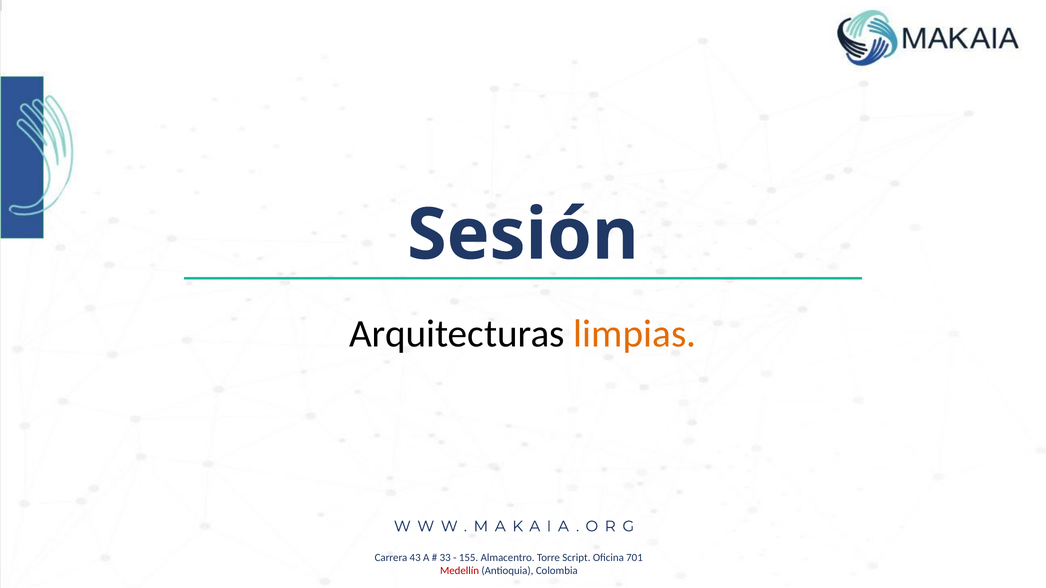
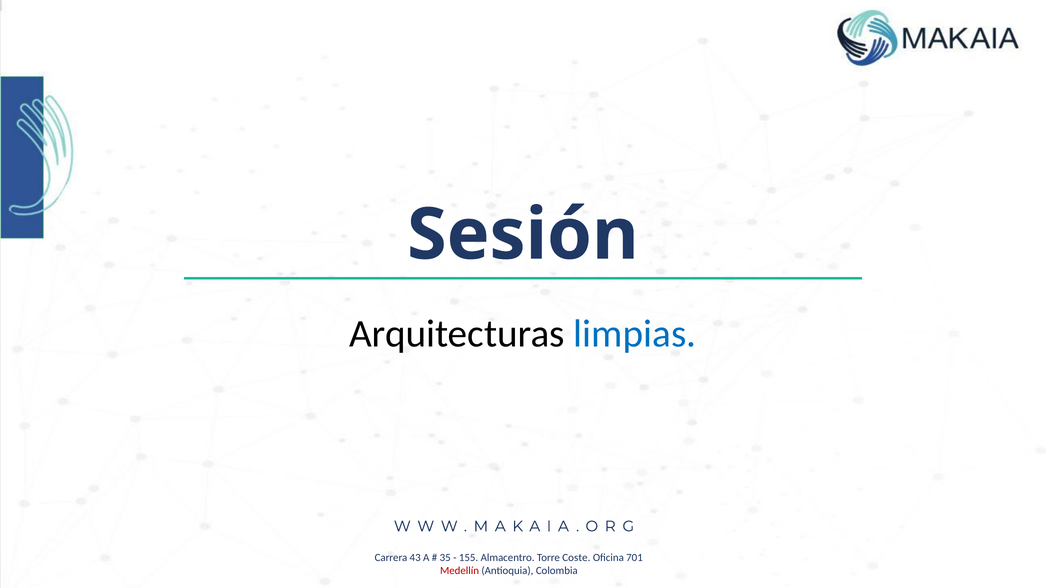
limpias colour: orange -> blue
33: 33 -> 35
Script: Script -> Coste
